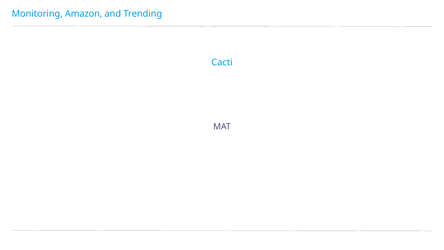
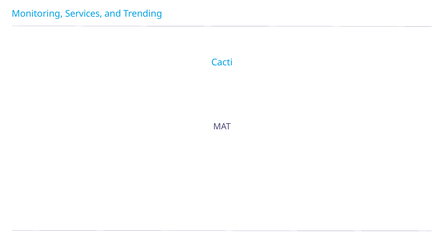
Amazon: Amazon -> Services
